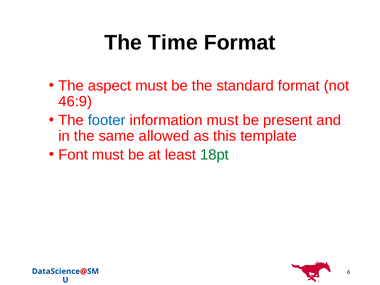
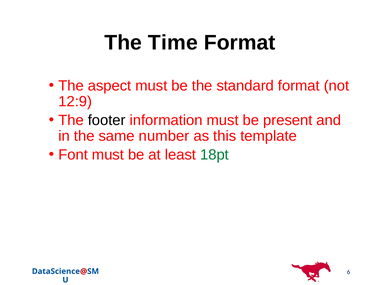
46:9: 46:9 -> 12:9
footer colour: blue -> black
allowed: allowed -> number
